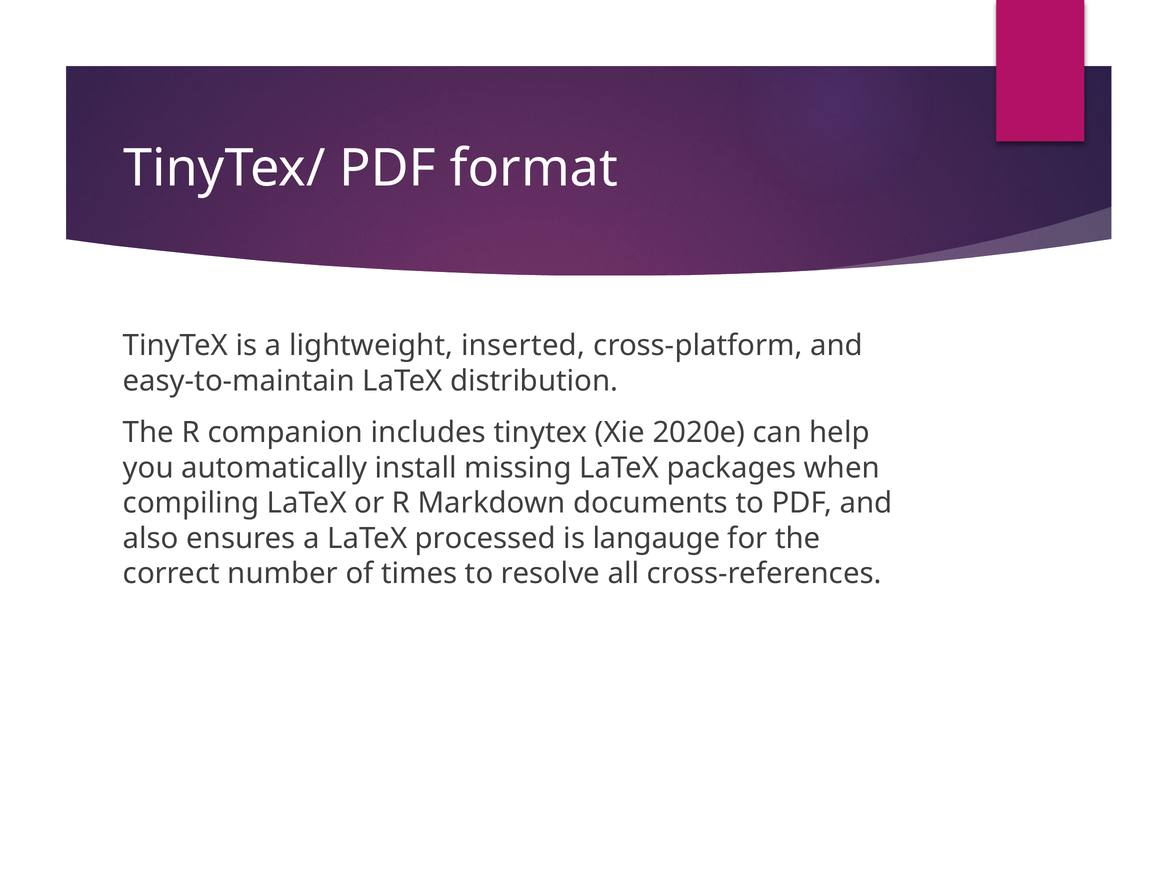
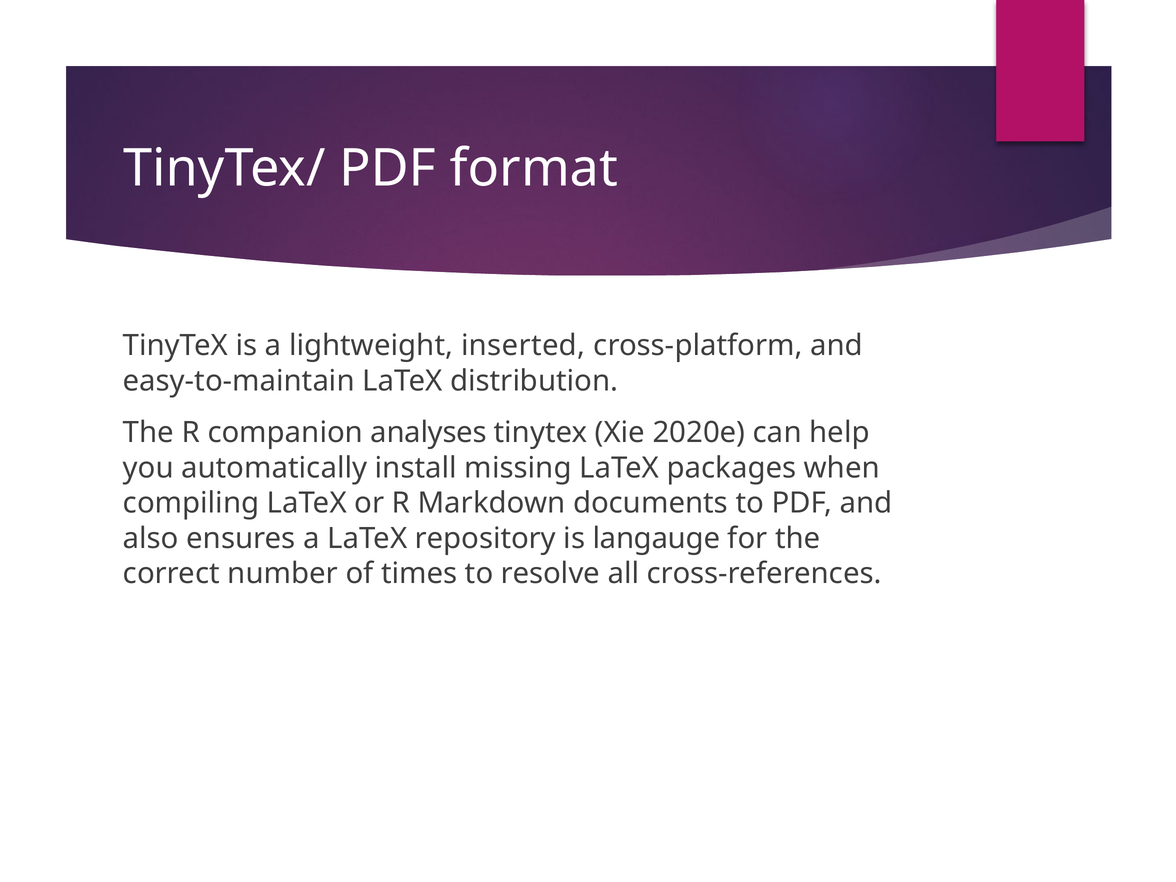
includes: includes -> analyses
processed: processed -> repository
